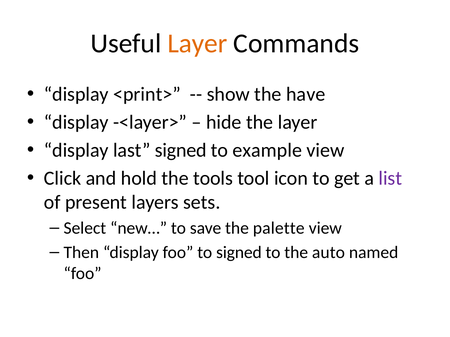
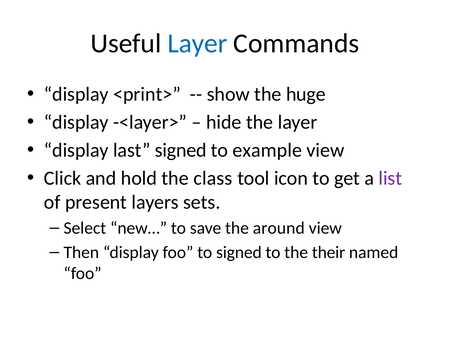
Layer at (197, 44) colour: orange -> blue
have: have -> huge
tools: tools -> class
palette: palette -> around
auto: auto -> their
